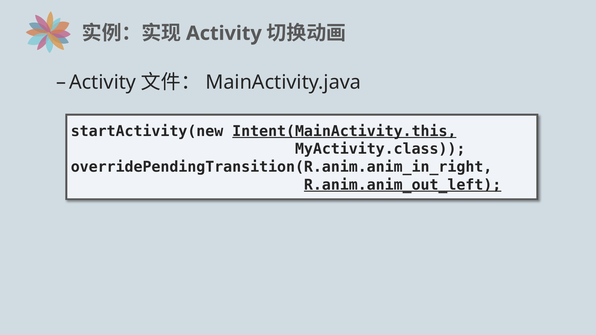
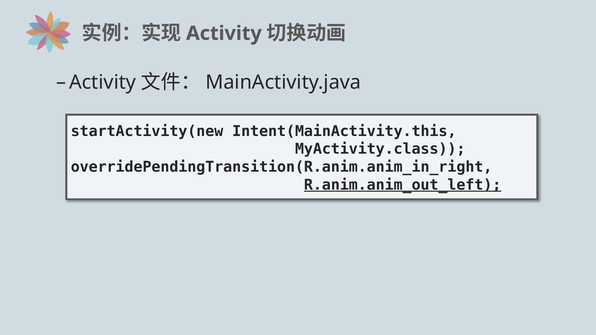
Intent(MainActivity.this underline: present -> none
